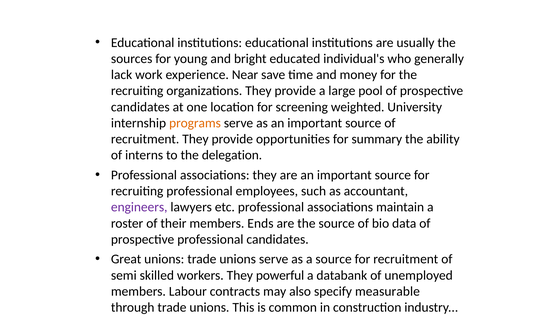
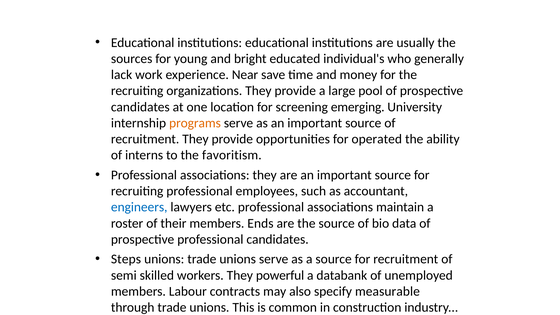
weighted: weighted -> emerging
summary: summary -> operated
delegation: delegation -> favoritism
engineers colour: purple -> blue
Great: Great -> Steps
